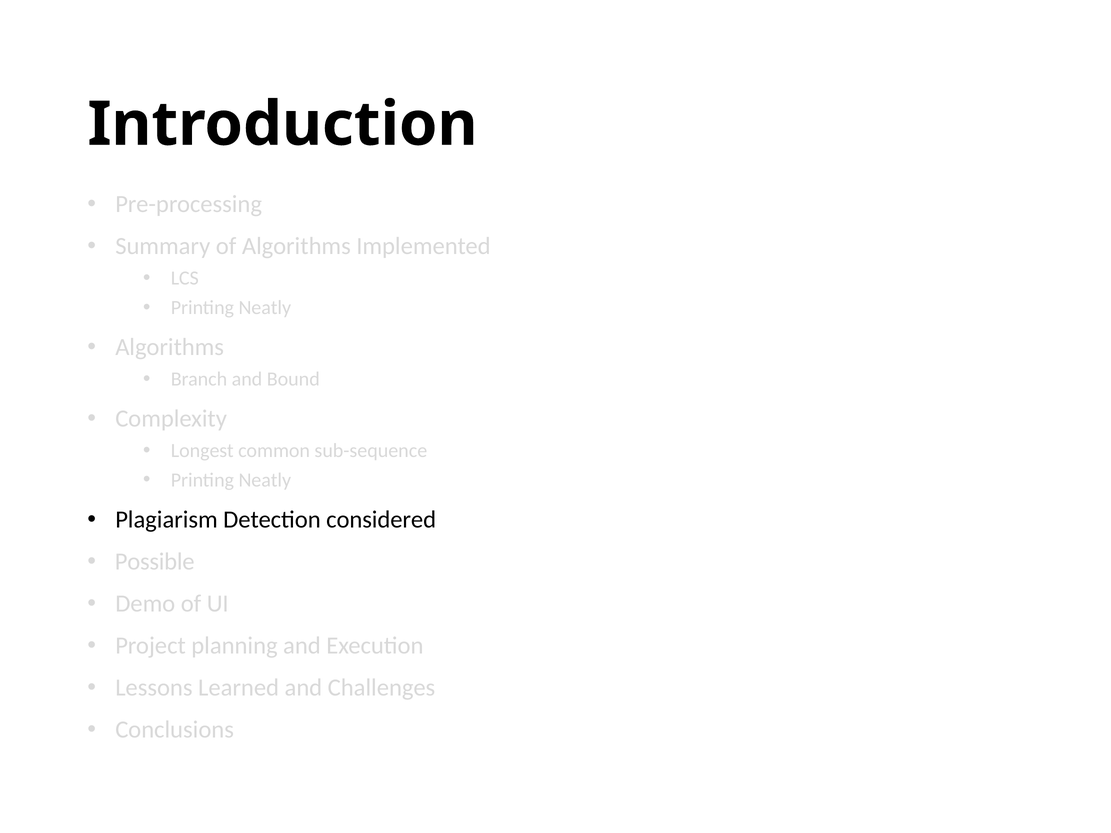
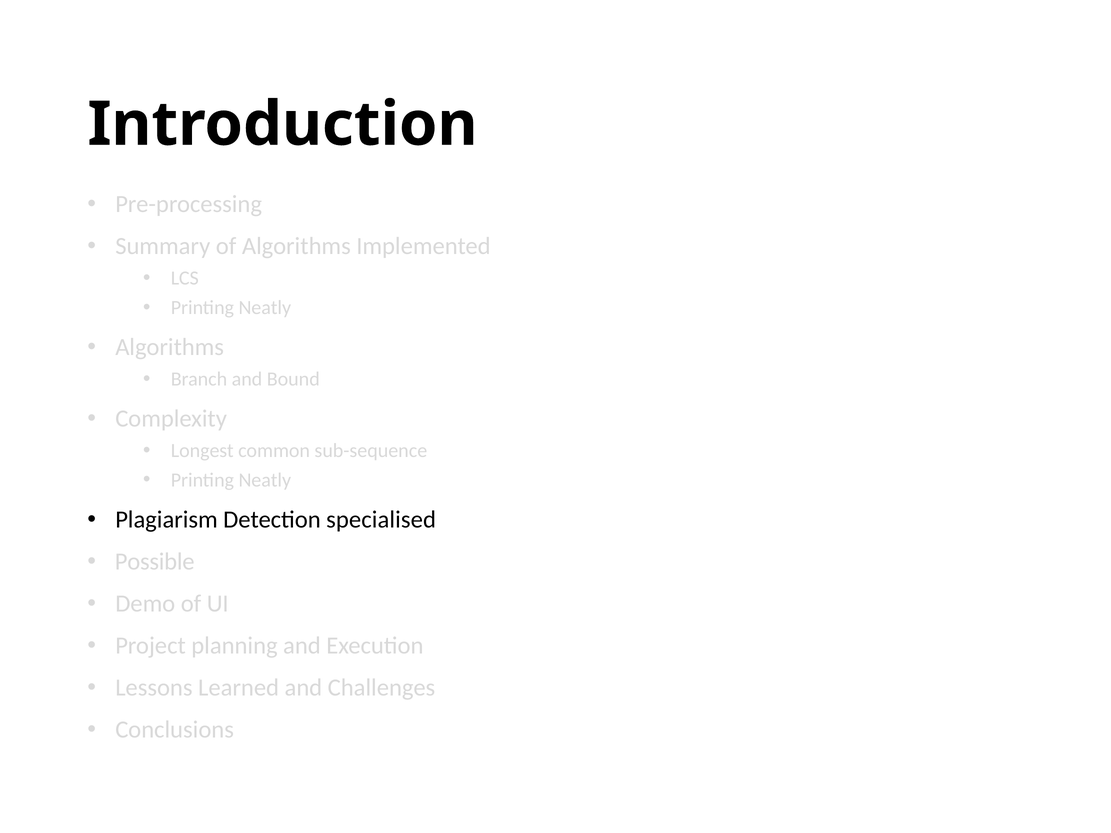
considered: considered -> specialised
